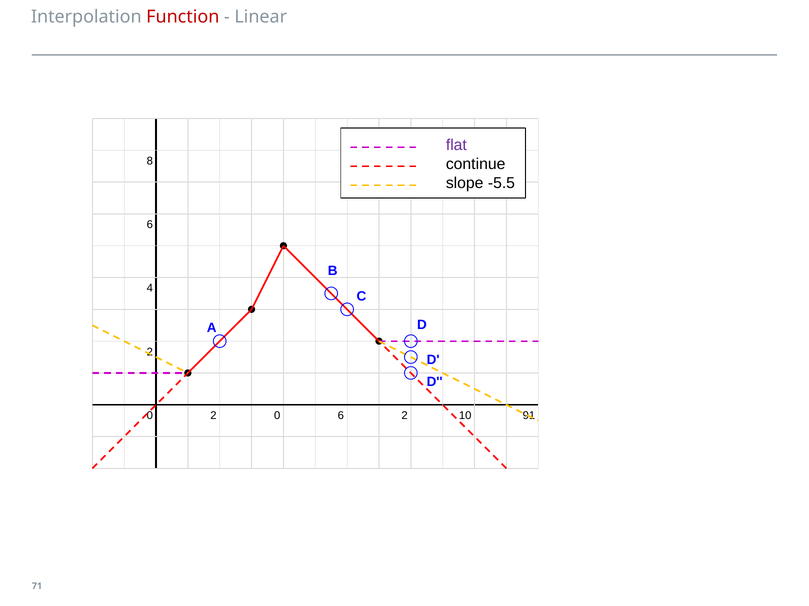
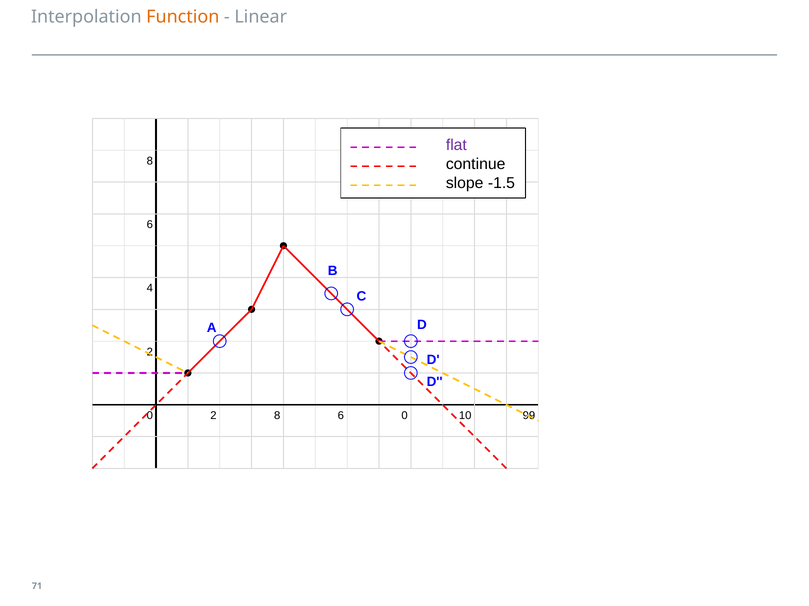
Function colour: red -> orange
-5.5: -5.5 -> -1.5
2 0: 0 -> 8
6 2: 2 -> 0
91: 91 -> 99
